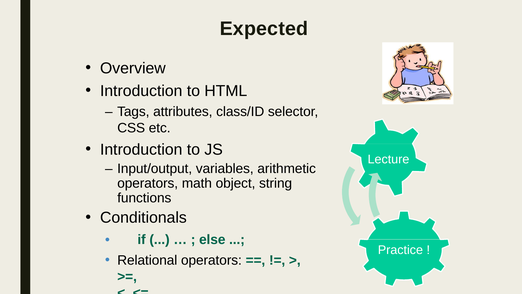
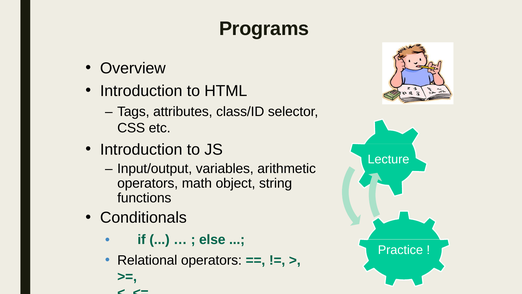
Expected: Expected -> Programs
